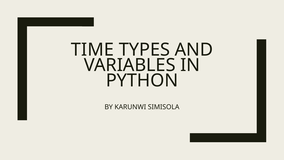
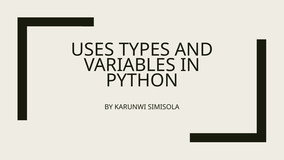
TIME: TIME -> USES
